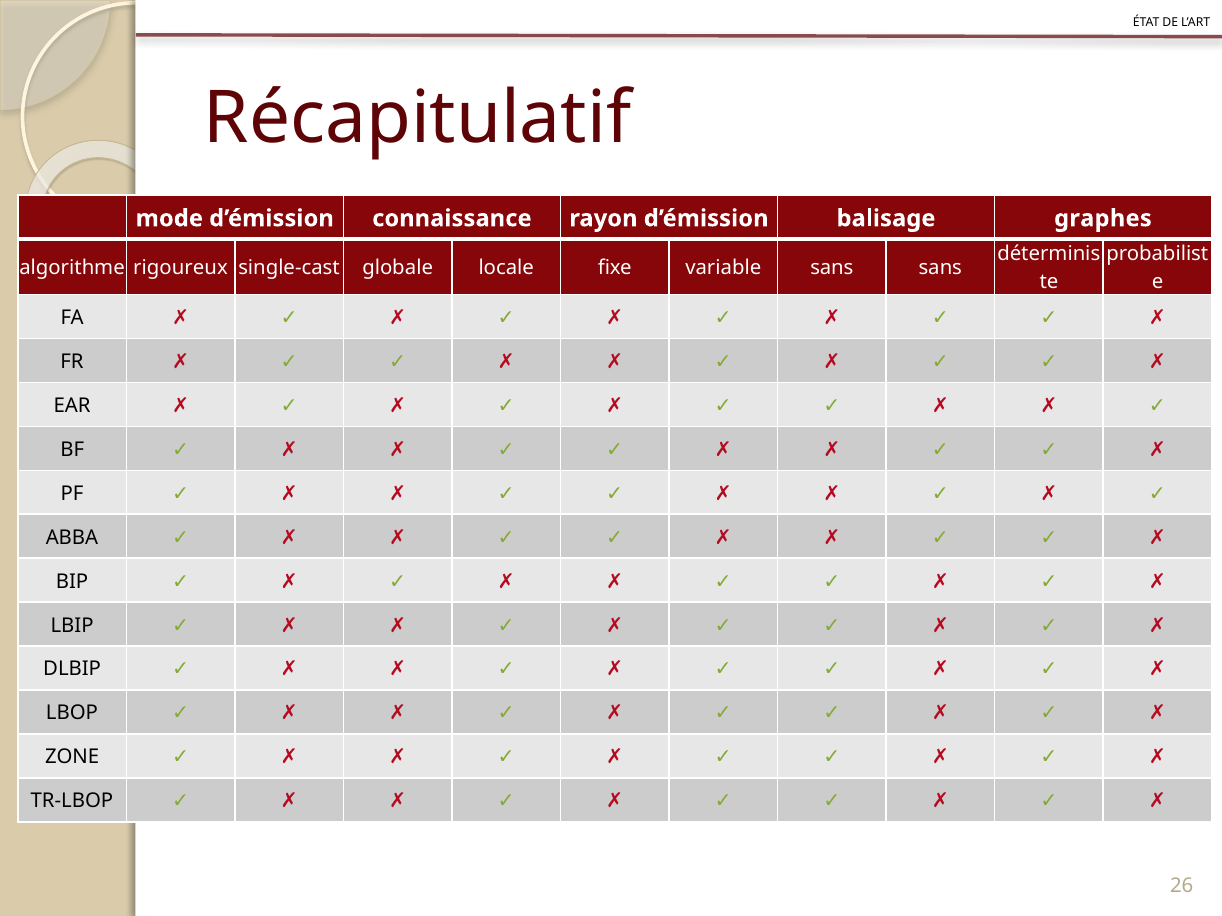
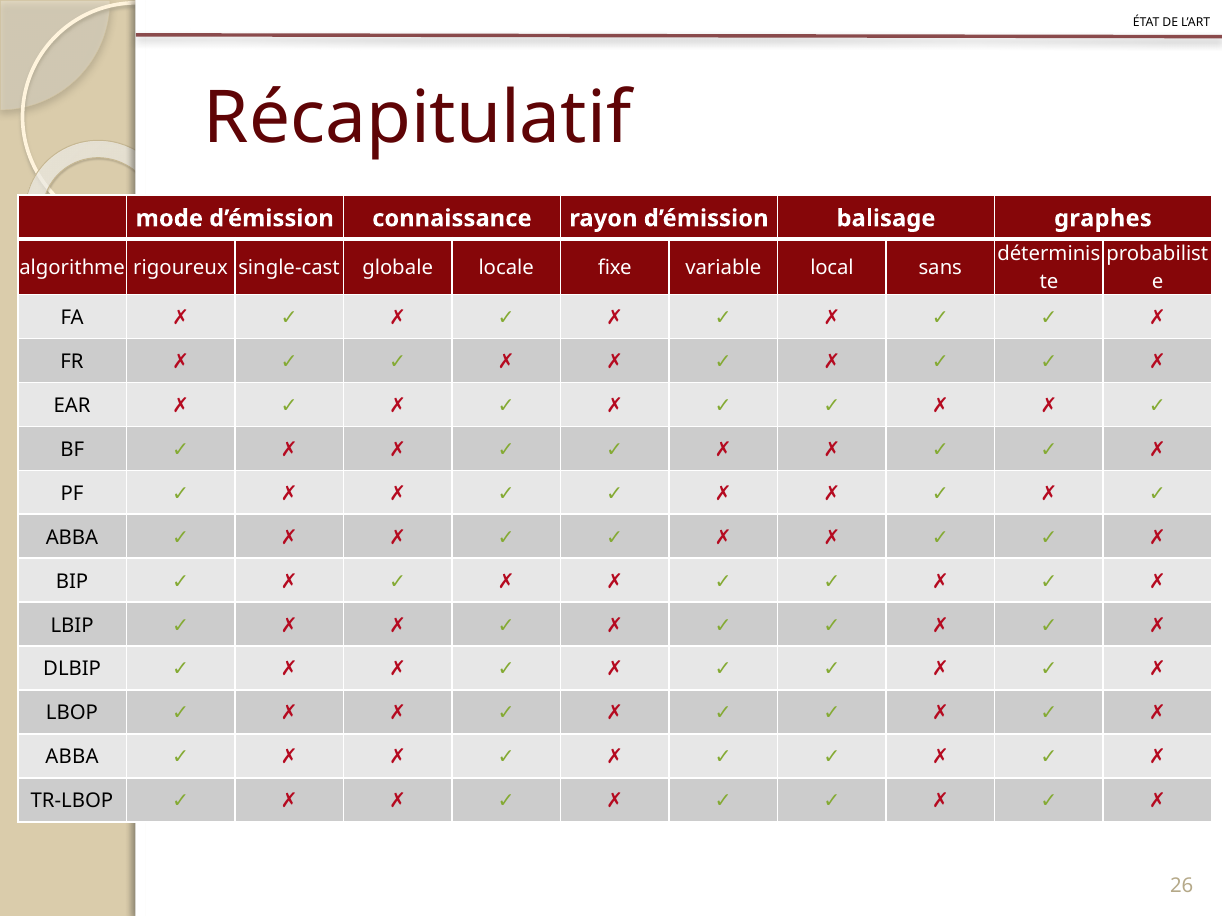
variable sans: sans -> local
ZONE at (72, 758): ZONE -> ABBA
